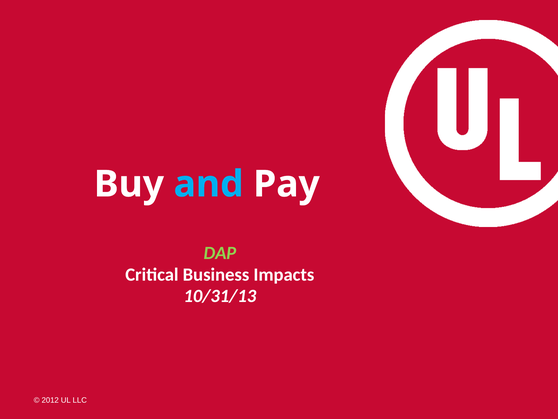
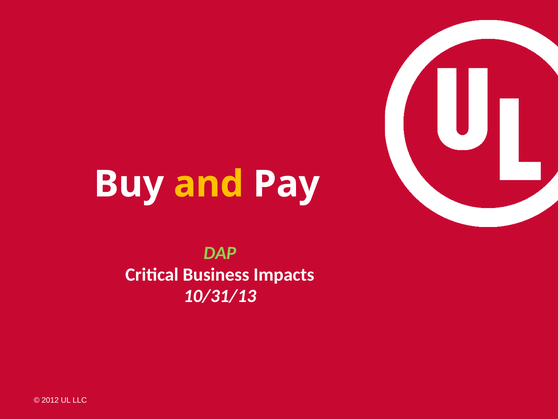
and colour: light blue -> yellow
